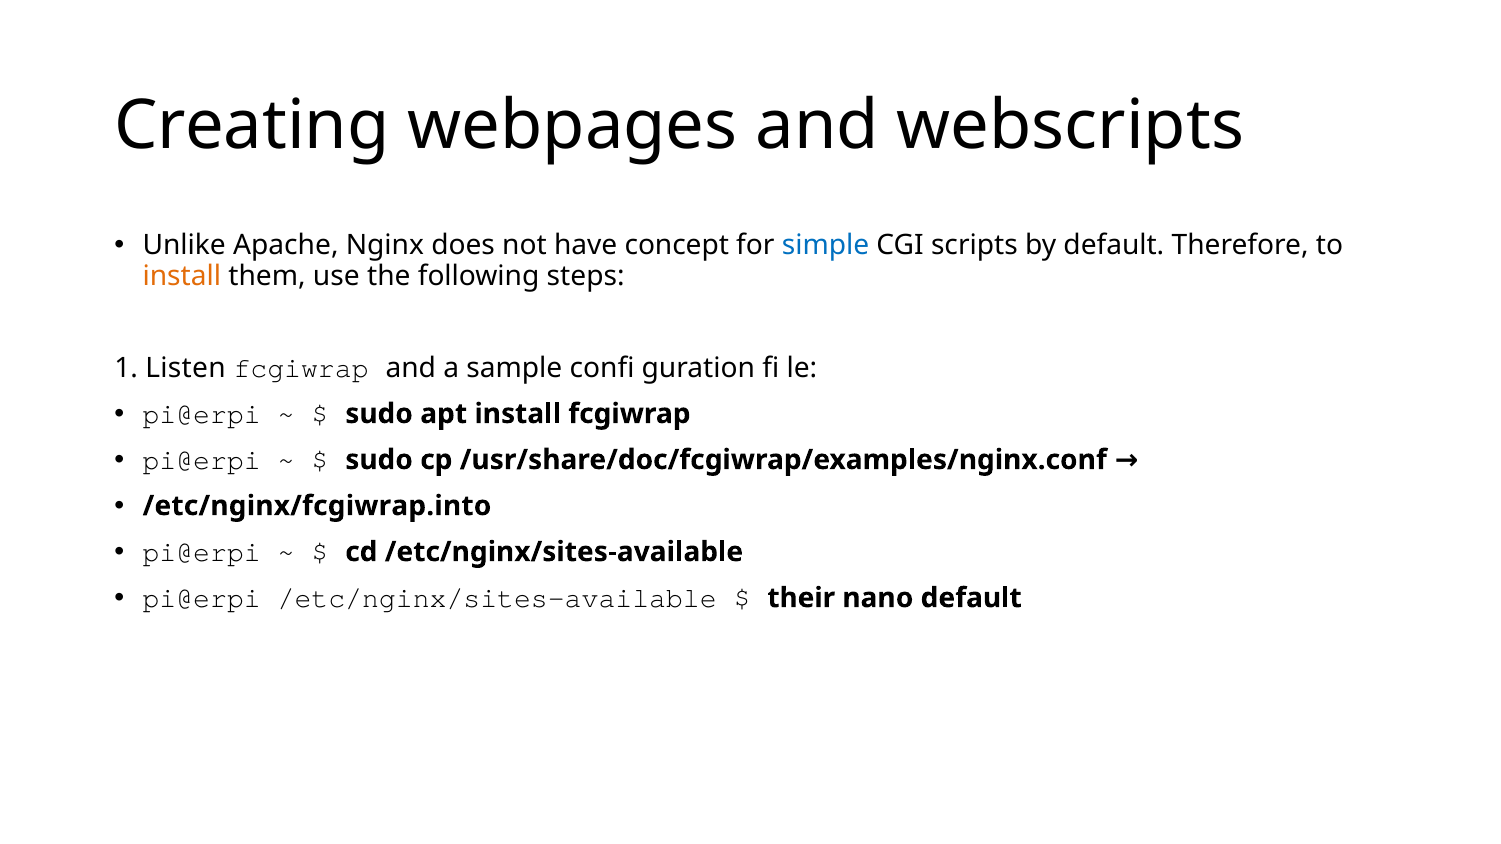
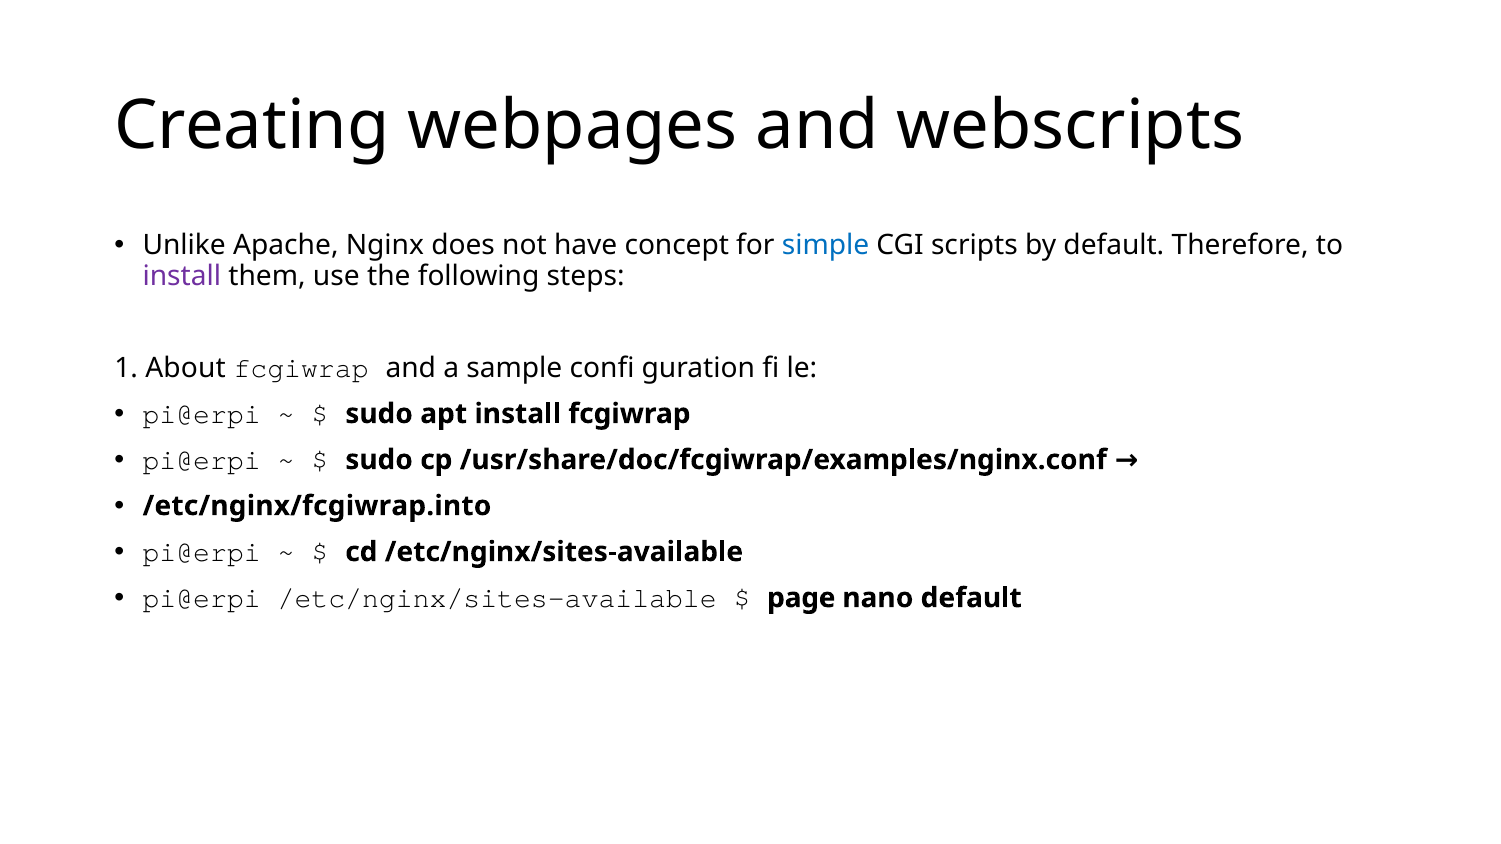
install at (182, 276) colour: orange -> purple
Listen: Listen -> About
their: their -> page
